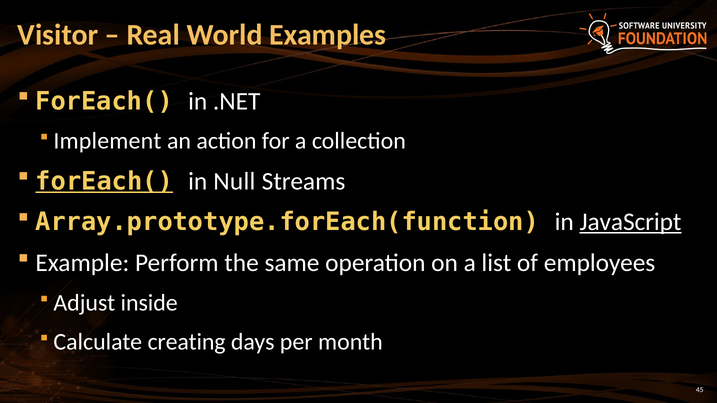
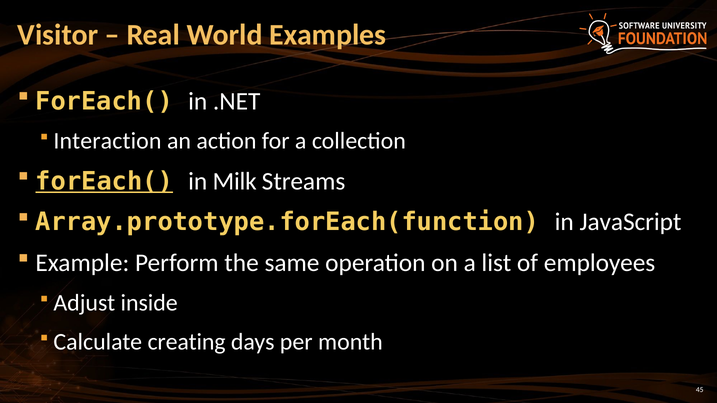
Implement: Implement -> Interaction
Null: Null -> Milk
JavaScript underline: present -> none
